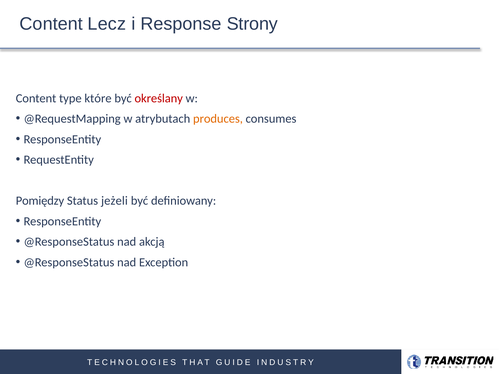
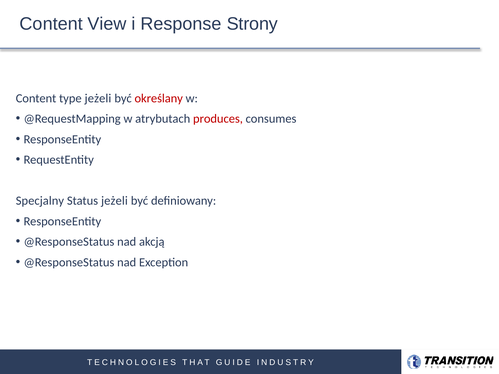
Lecz: Lecz -> View
type które: które -> jeżeli
produces colour: orange -> red
Pomiędzy: Pomiędzy -> Specjalny
